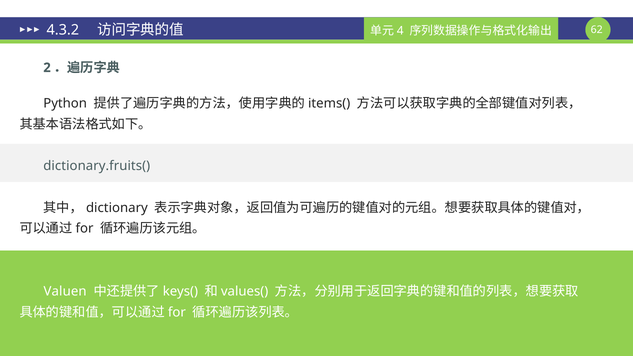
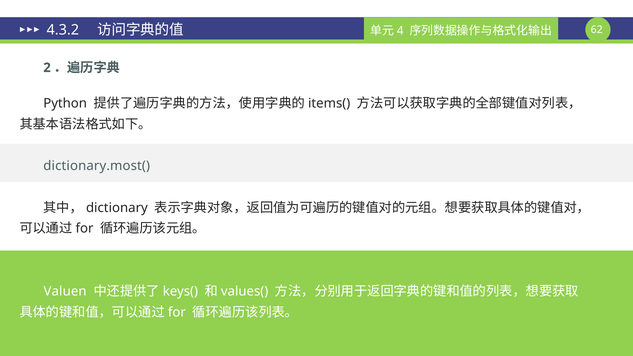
dictionary.fruits(: dictionary.fruits( -> dictionary.most(
